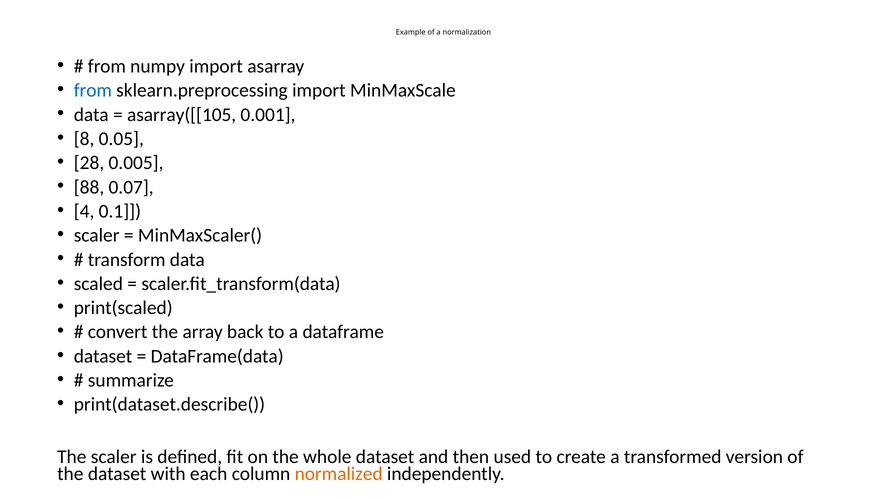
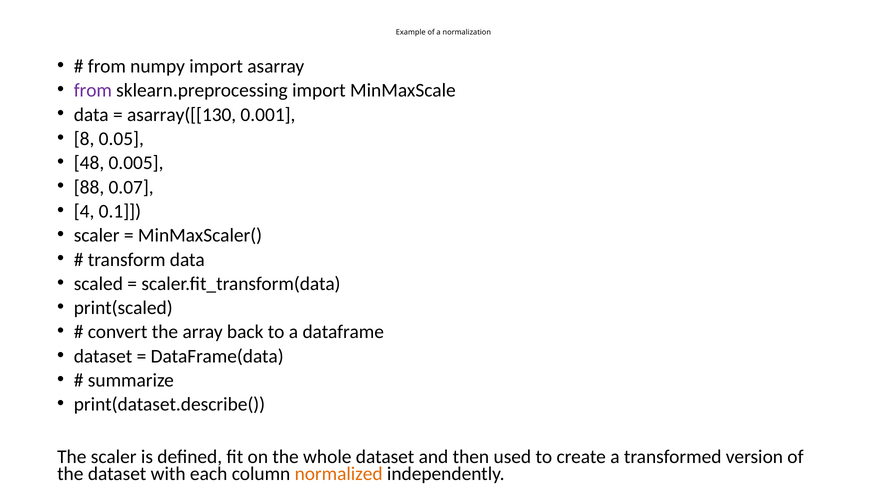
from at (93, 91) colour: blue -> purple
asarray([[105: asarray([[105 -> asarray([[130
28: 28 -> 48
